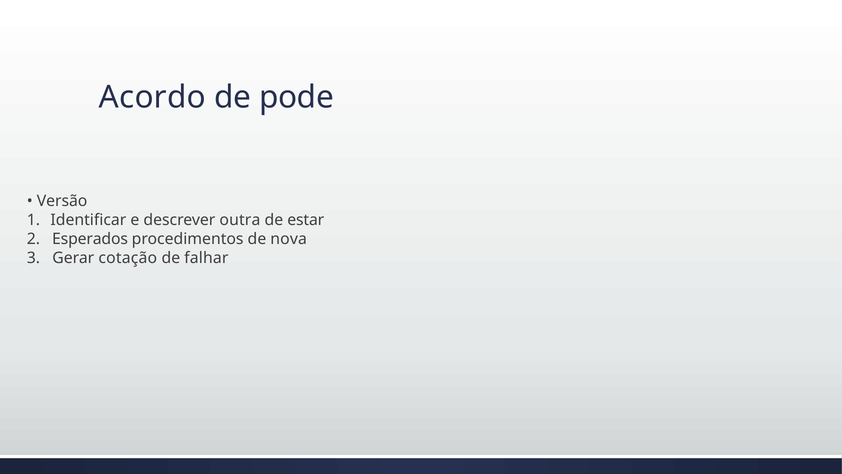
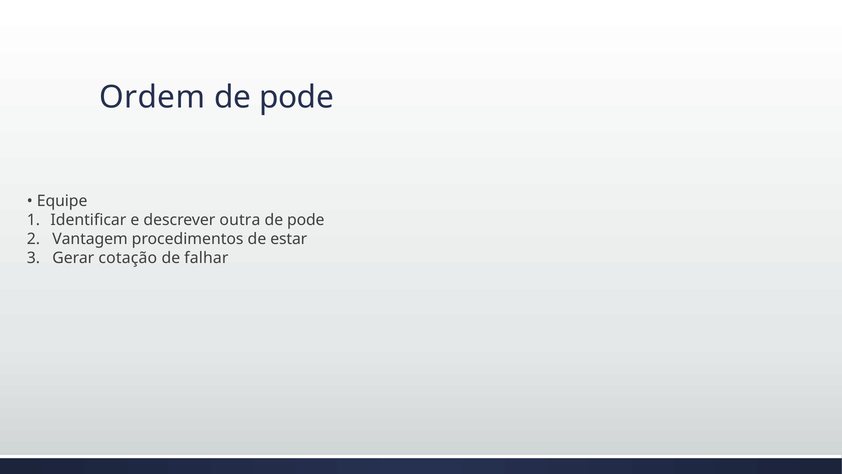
Acordo: Acordo -> Ordem
Versão: Versão -> Equipe
estar at (306, 220): estar -> pode
Esperados: Esperados -> Vantagem
nova: nova -> estar
